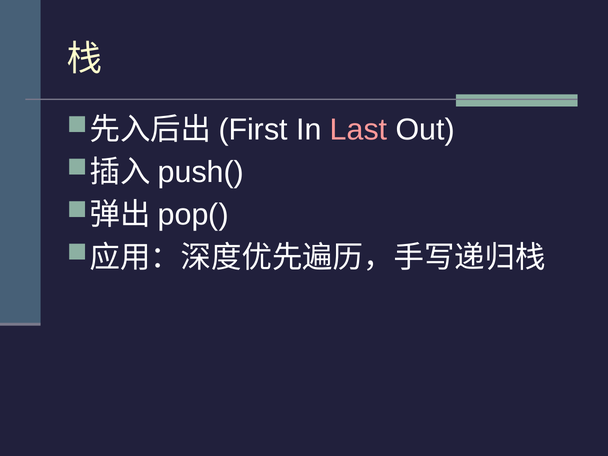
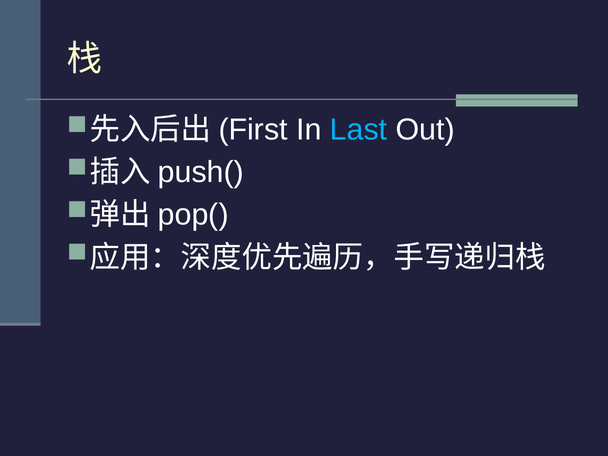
Last colour: pink -> light blue
